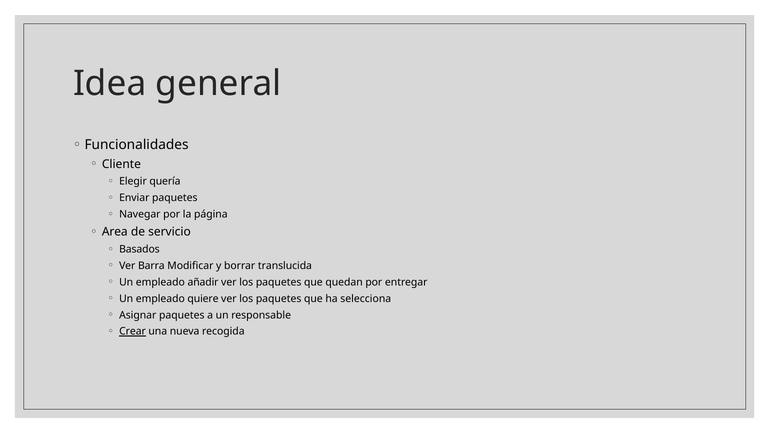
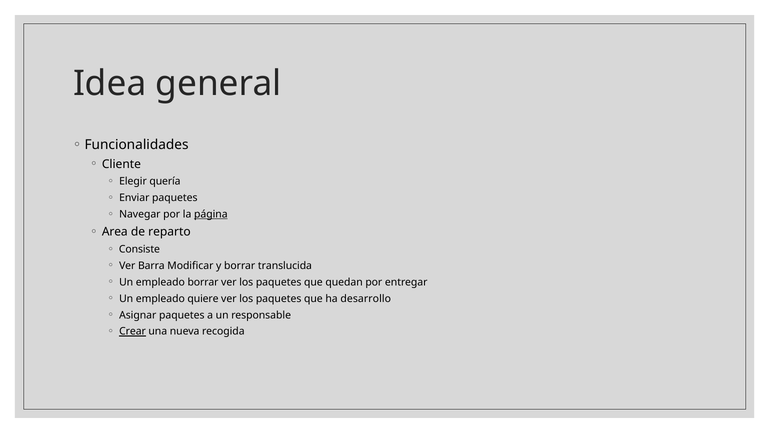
página underline: none -> present
servicio: servicio -> reparto
Basados: Basados -> Consiste
empleado añadir: añadir -> borrar
selecciona: selecciona -> desarrollo
